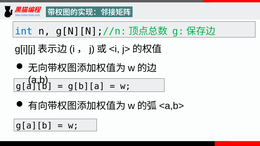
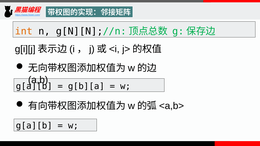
int colour: blue -> orange
